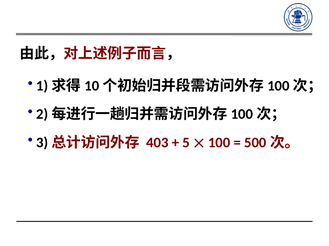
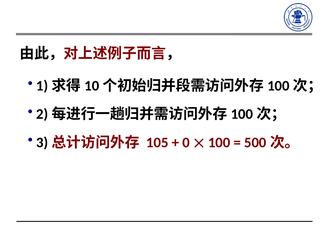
403: 403 -> 105
5: 5 -> 0
